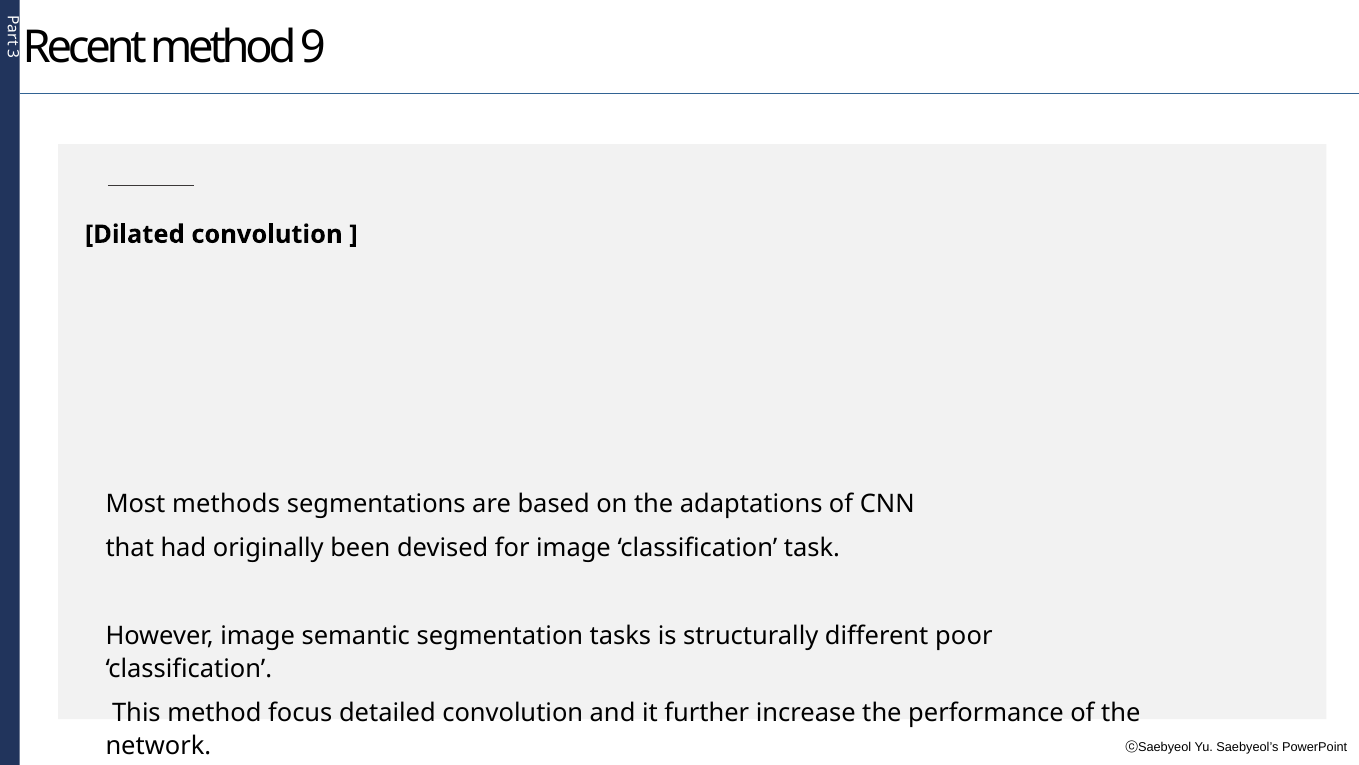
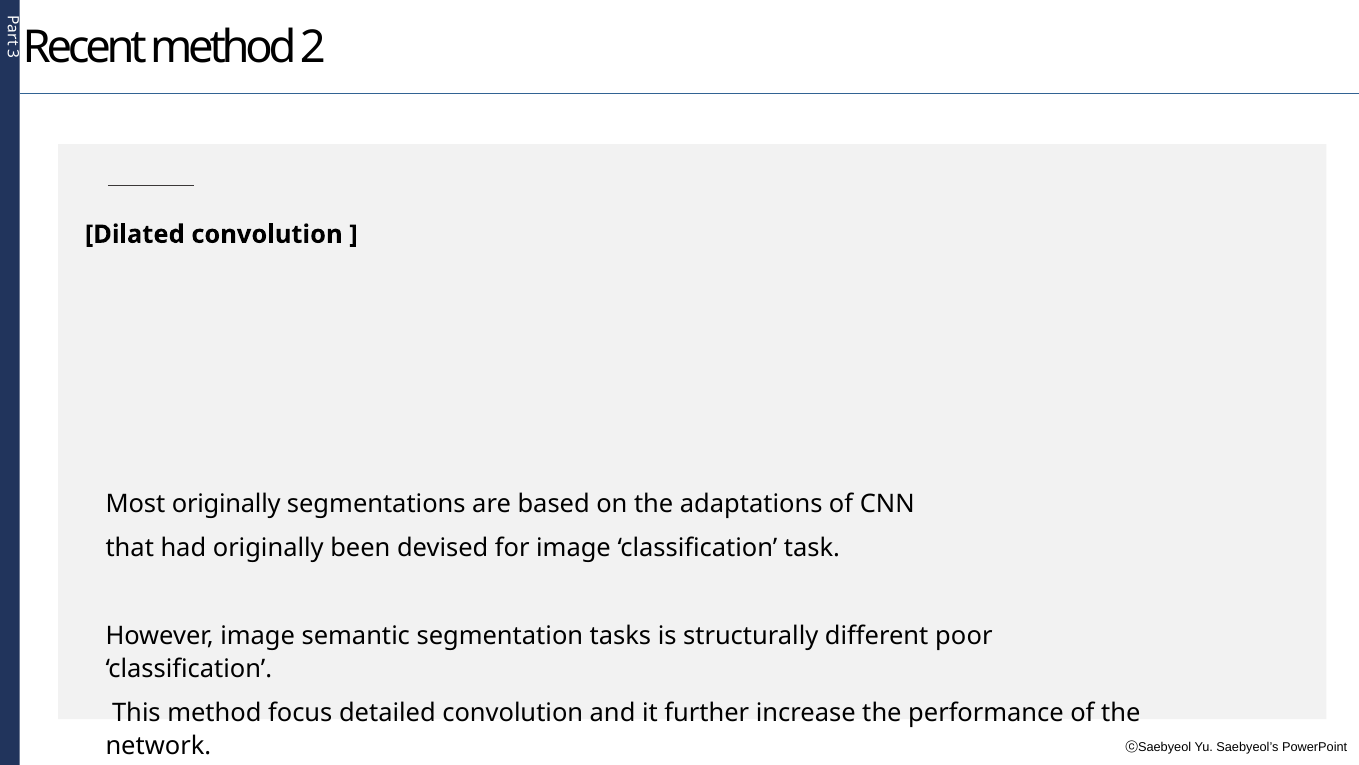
9: 9 -> 2
Most methods: methods -> originally
